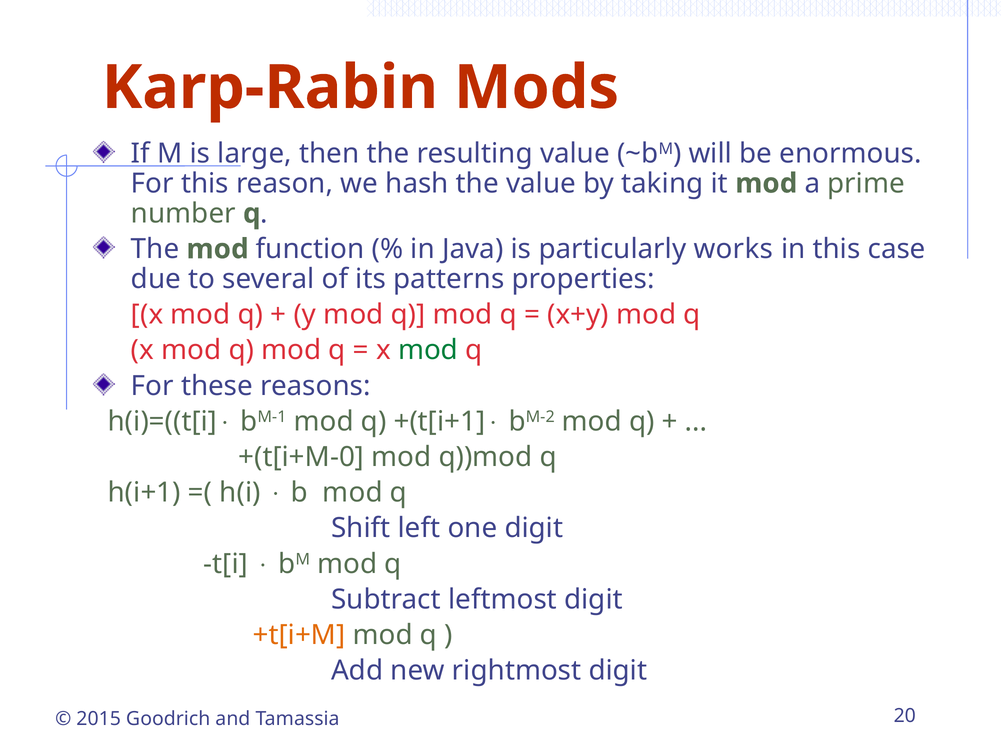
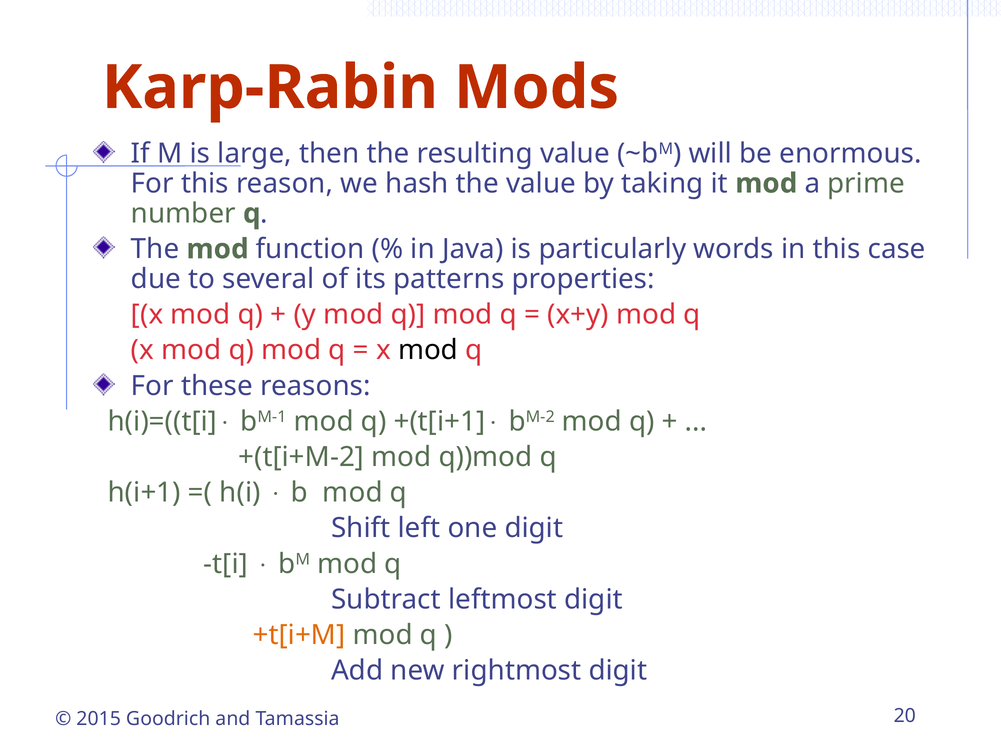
works: works -> words
mod at (428, 350) colour: green -> black
+(t[i+M-0: +(t[i+M-0 -> +(t[i+M-2
